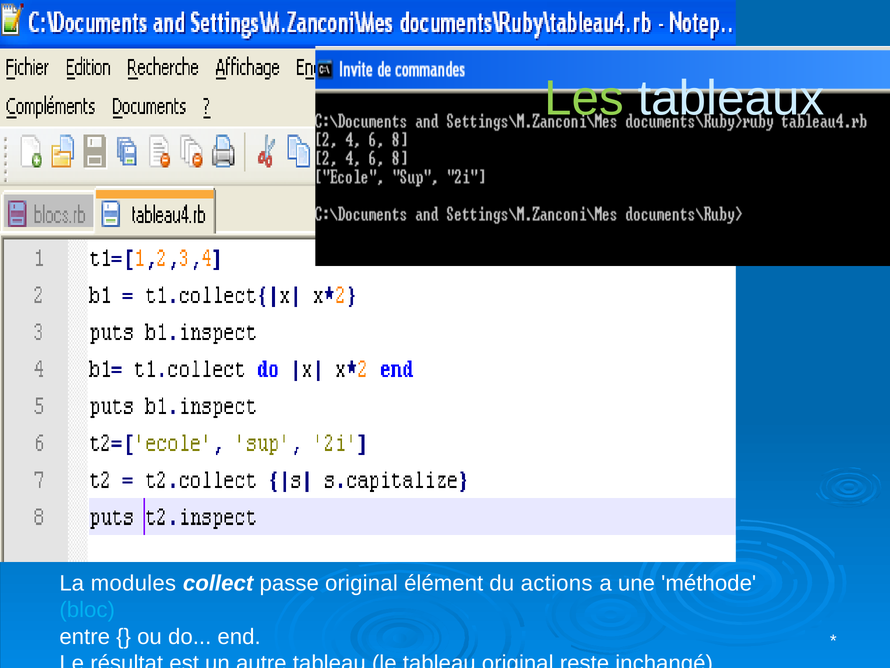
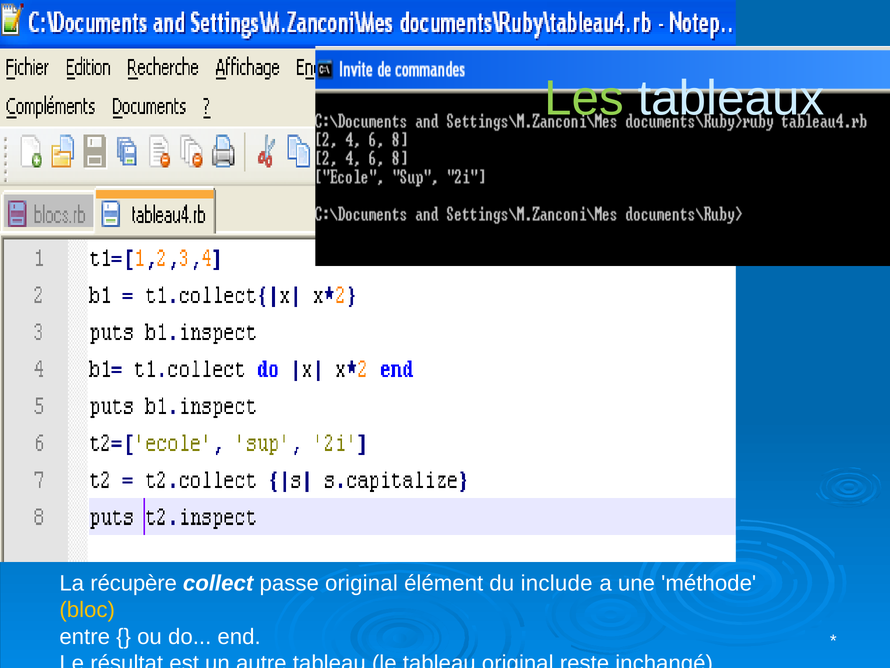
modules: modules -> récupère
actions: actions -> include
bloc colour: light blue -> yellow
